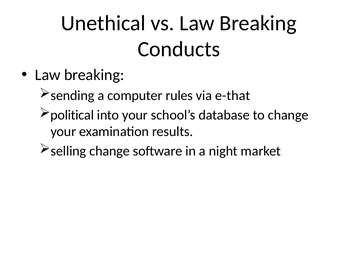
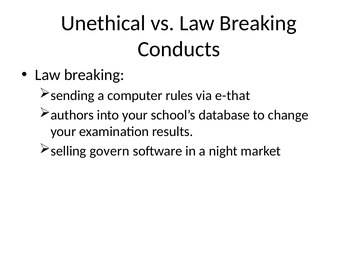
political: political -> authors
selling change: change -> govern
